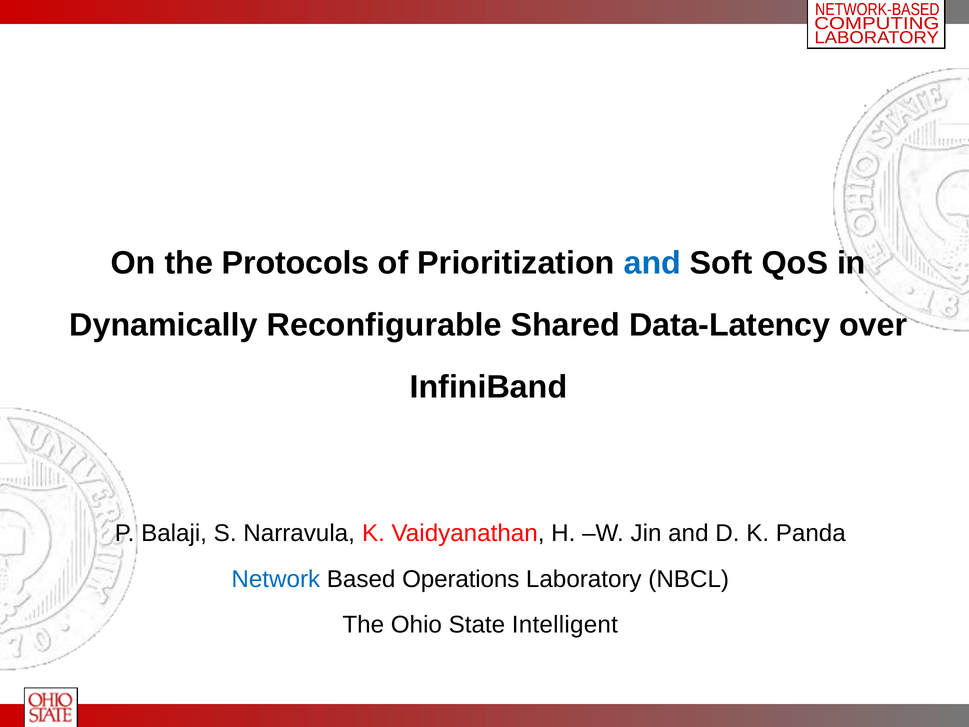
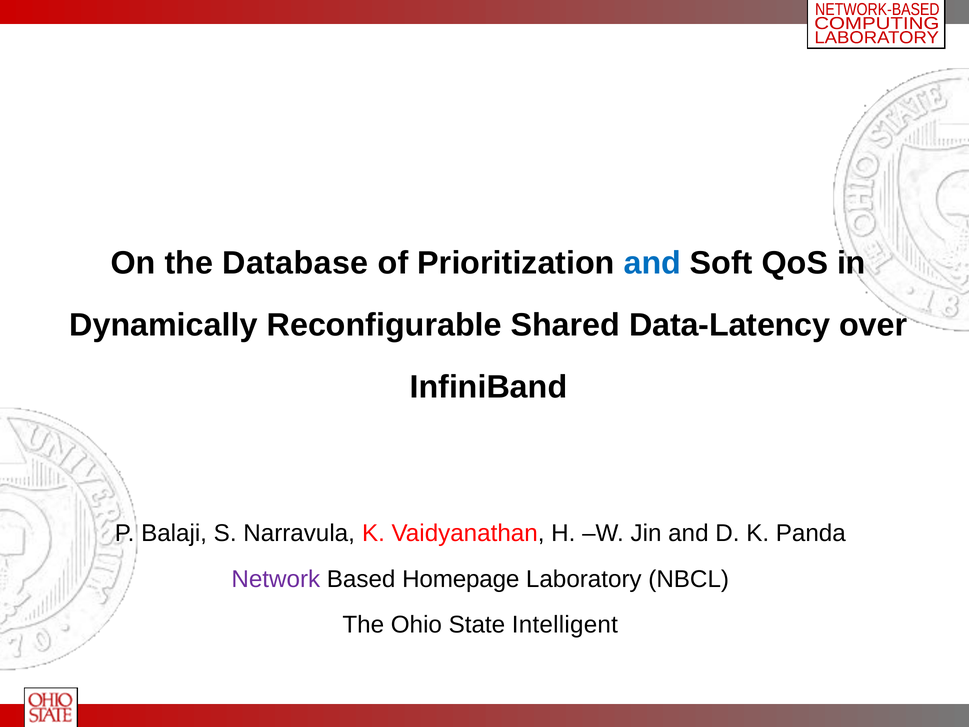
Protocols: Protocols -> Database
Network colour: blue -> purple
Operations: Operations -> Homepage
